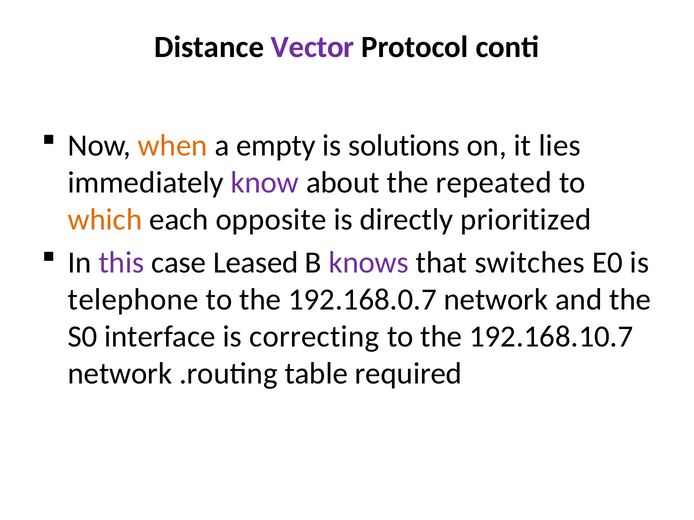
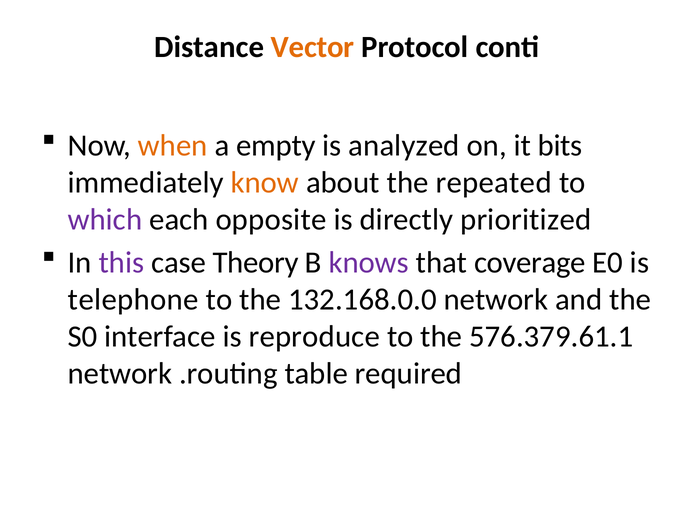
Vector colour: purple -> orange
solutions: solutions -> analyzed
lies: lies -> bits
know colour: purple -> orange
which colour: orange -> purple
Leased: Leased -> Theory
switches: switches -> coverage
192.168.0.7: 192.168.0.7 -> 132.168.0.0
correcting: correcting -> reproduce
192.168.10.7: 192.168.10.7 -> 576.379.61.1
